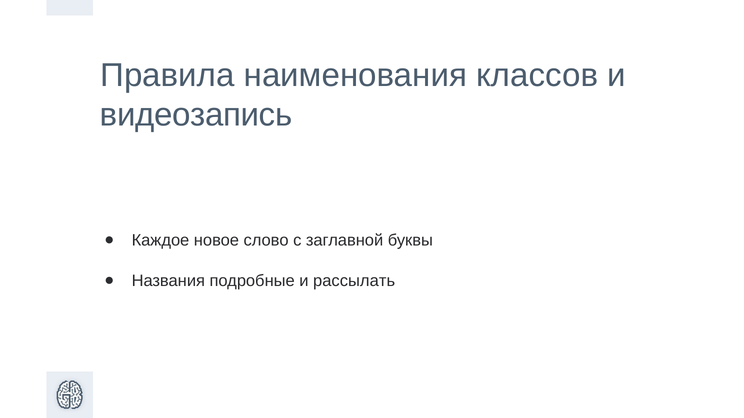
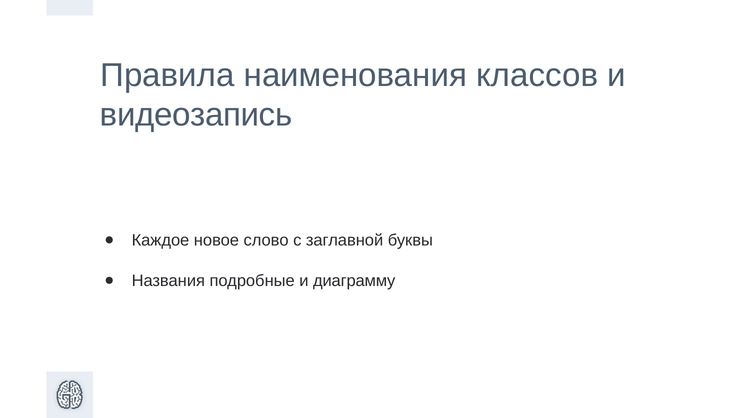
рассылать: рассылать -> диаграмму
